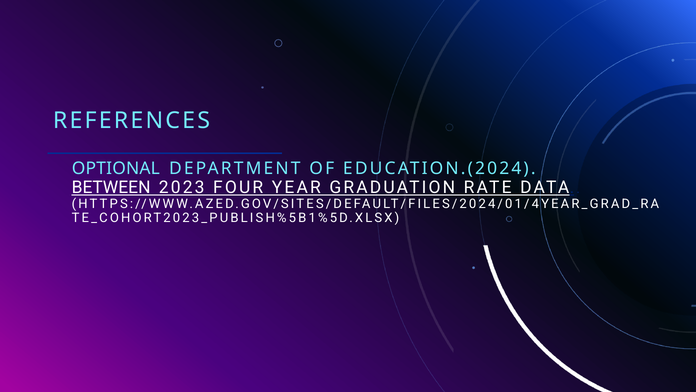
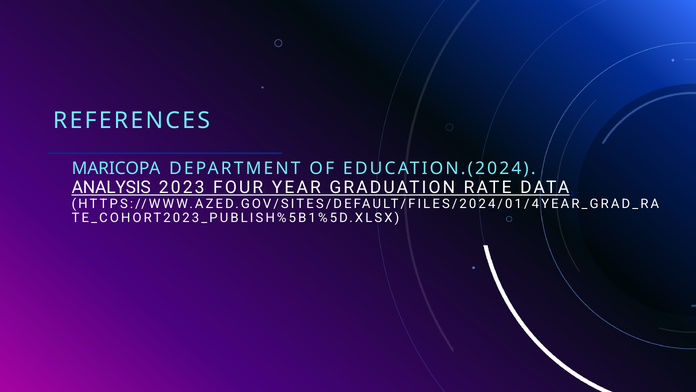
OPTIONAL: OPTIONAL -> MARICOPA
BETWEEN: BETWEEN -> ANALYSIS
